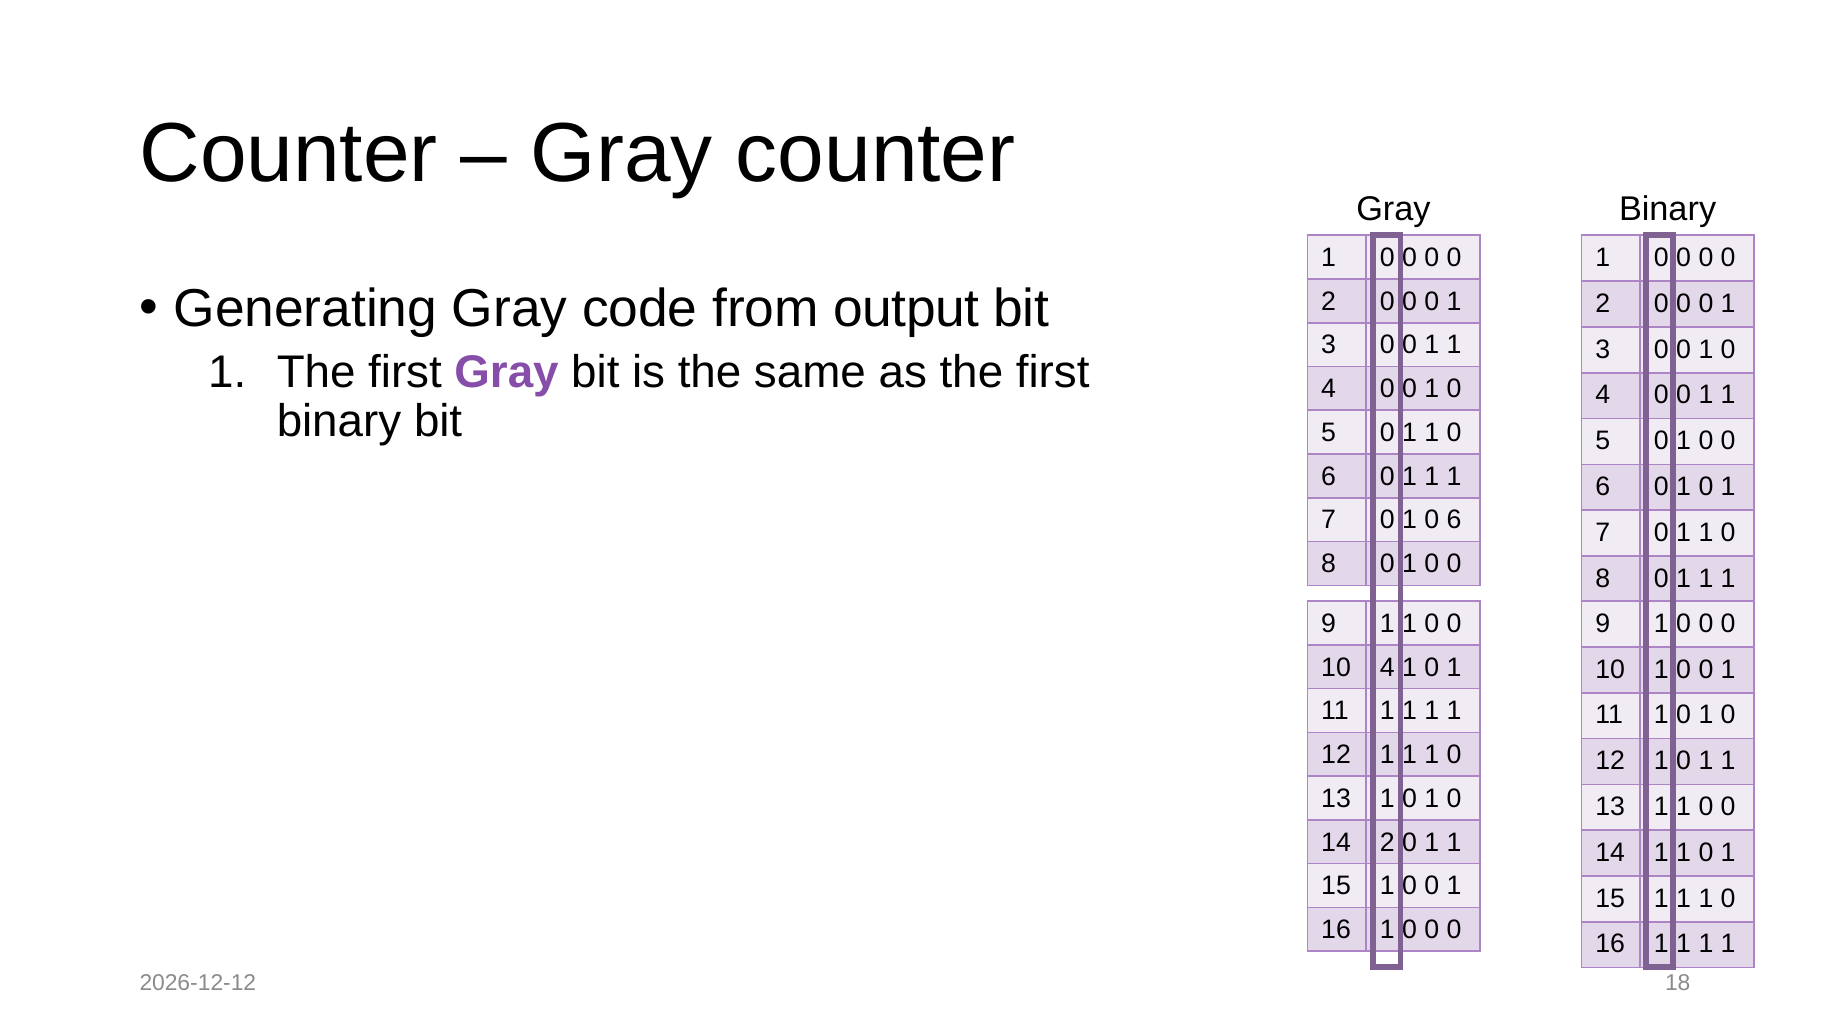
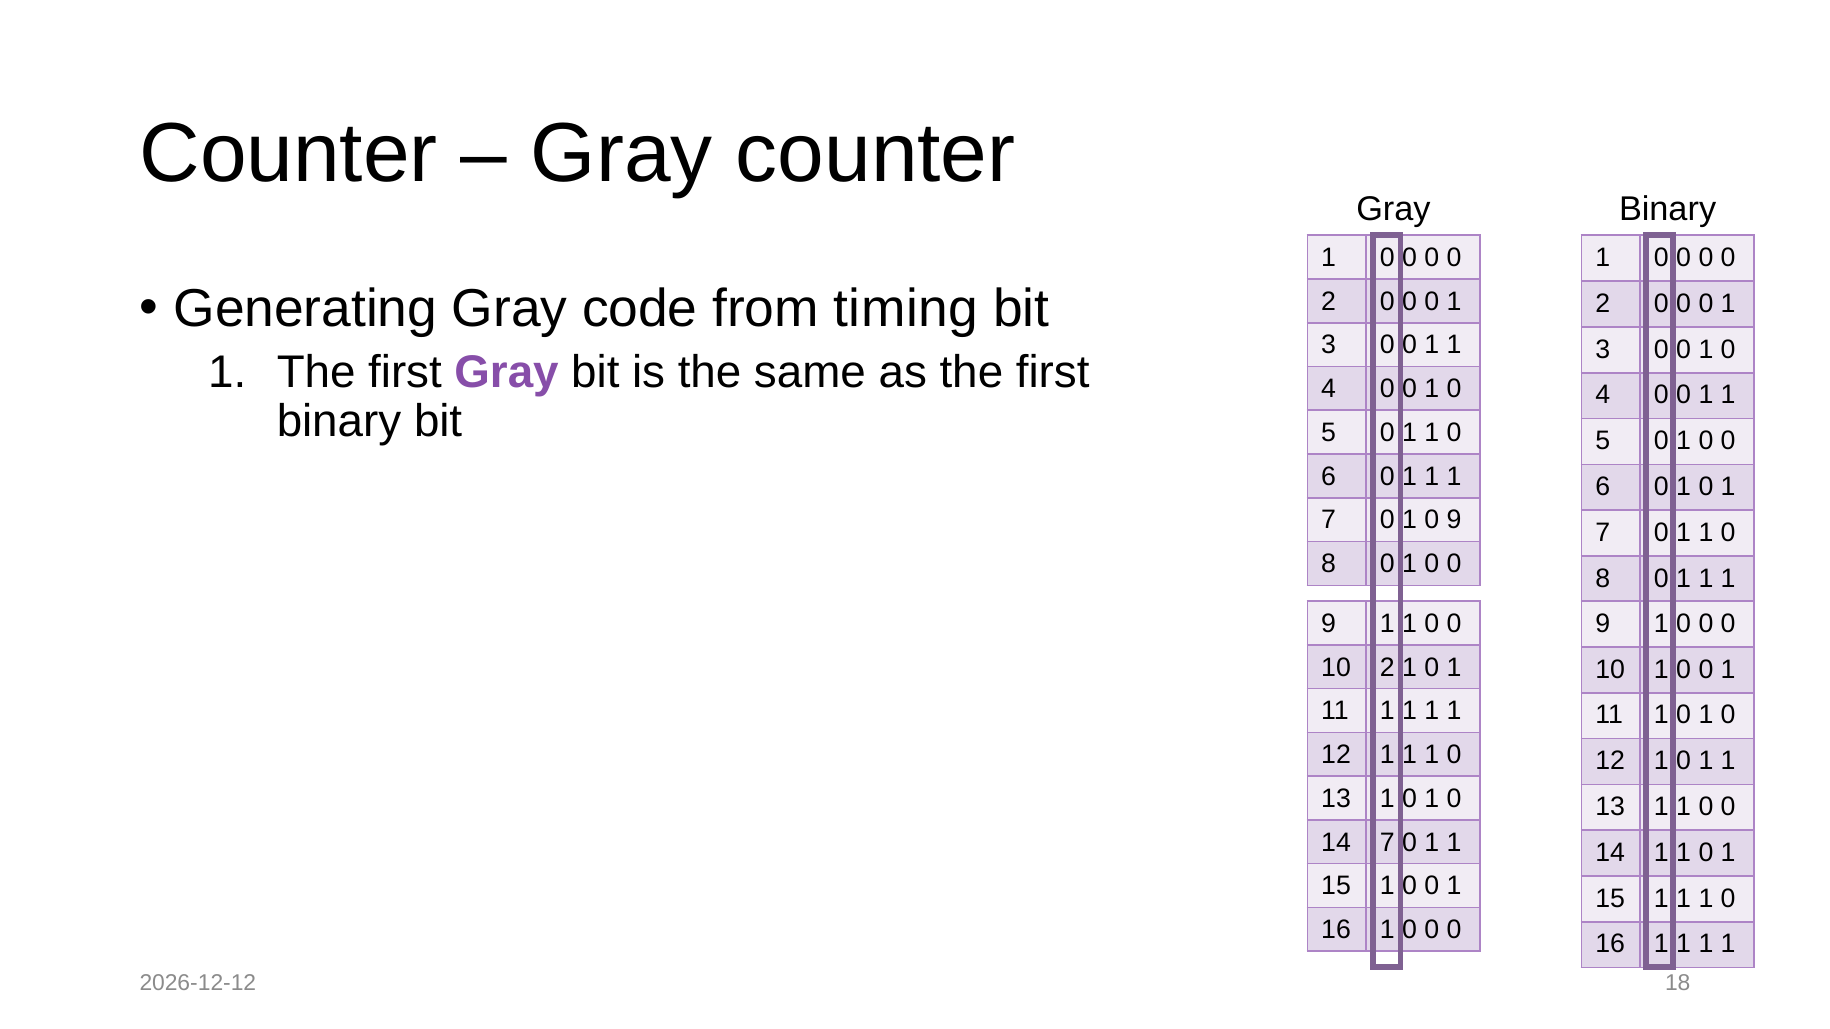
output: output -> timing
0 1 0 6: 6 -> 9
10 4: 4 -> 2
14 2: 2 -> 7
